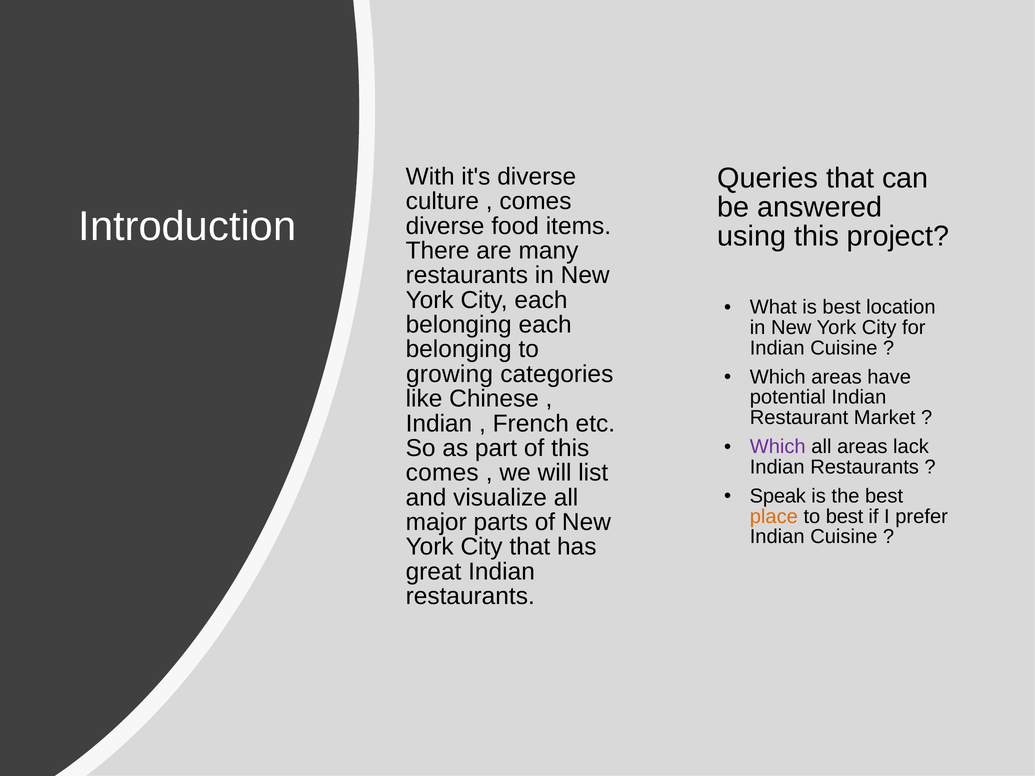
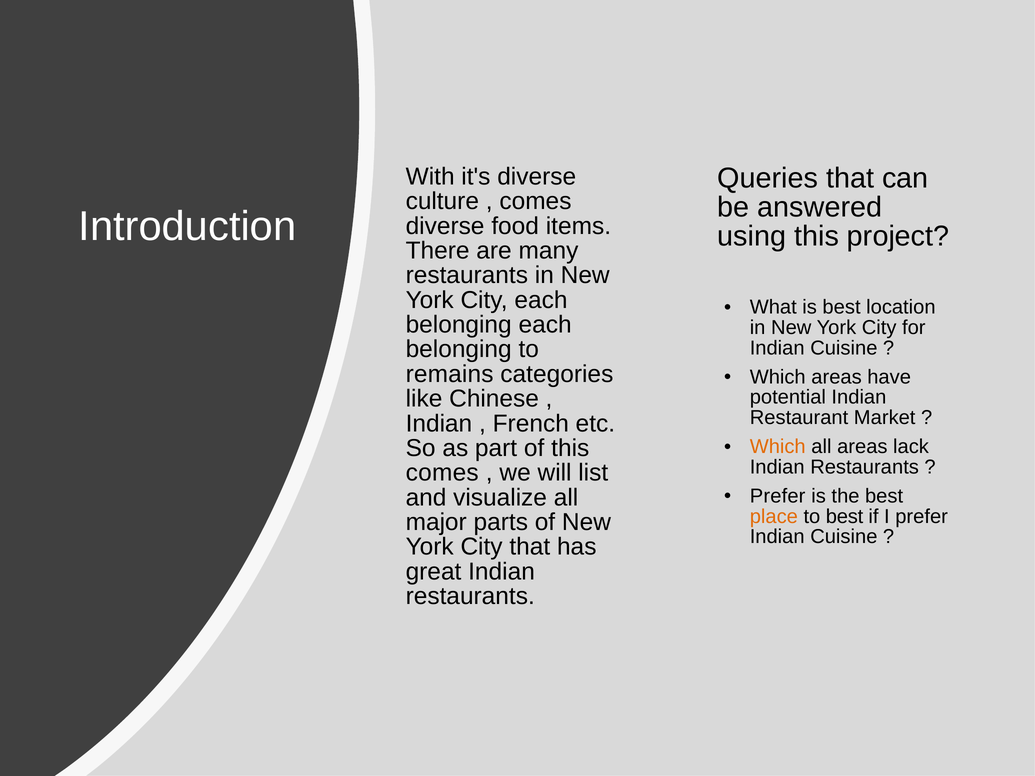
growing: growing -> remains
Which at (778, 447) colour: purple -> orange
Speak at (778, 496): Speak -> Prefer
